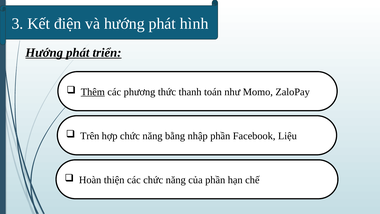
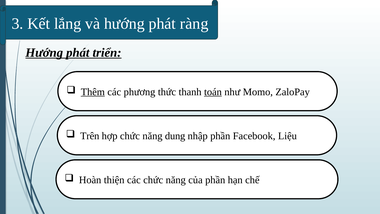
điện: điện -> lắng
hình: hình -> ràng
toán underline: none -> present
năng bằng: bằng -> dung
